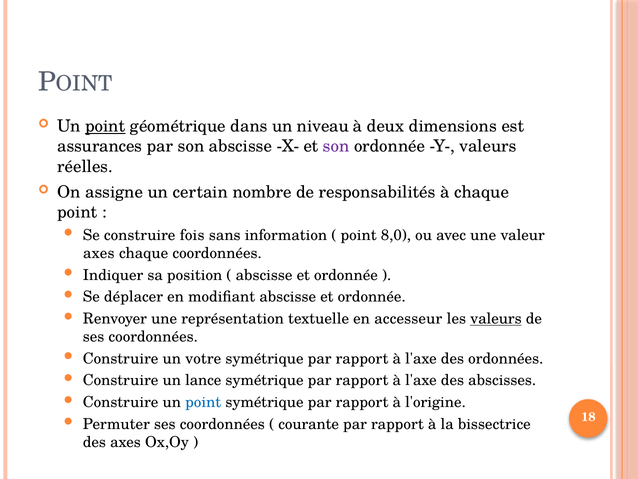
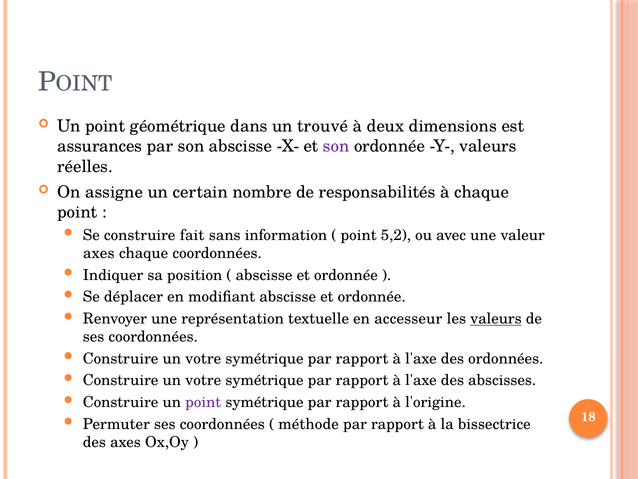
point at (105, 126) underline: present -> none
niveau: niveau -> trouvé
fois: fois -> fait
8,0: 8,0 -> 5,2
lance at (203, 380): lance -> votre
point at (203, 402) colour: blue -> purple
courante: courante -> méthode
